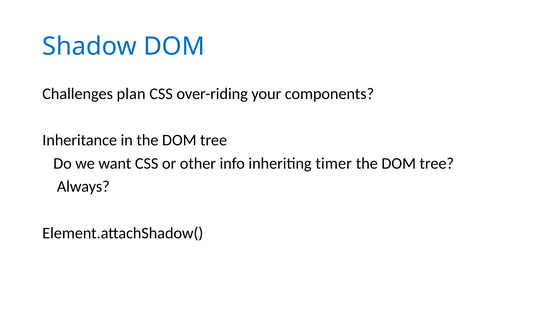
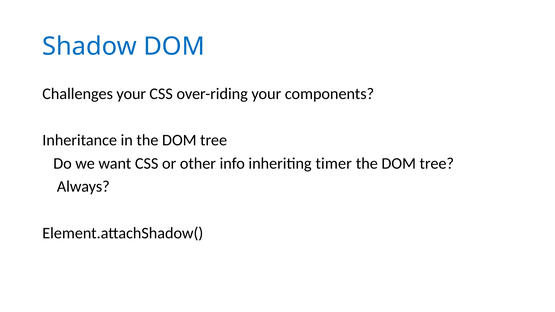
Challenges plan: plan -> your
